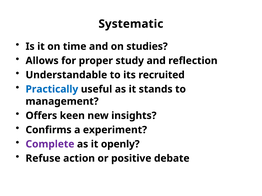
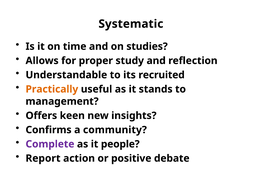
Practically colour: blue -> orange
experiment: experiment -> community
openly: openly -> people
Refuse: Refuse -> Report
